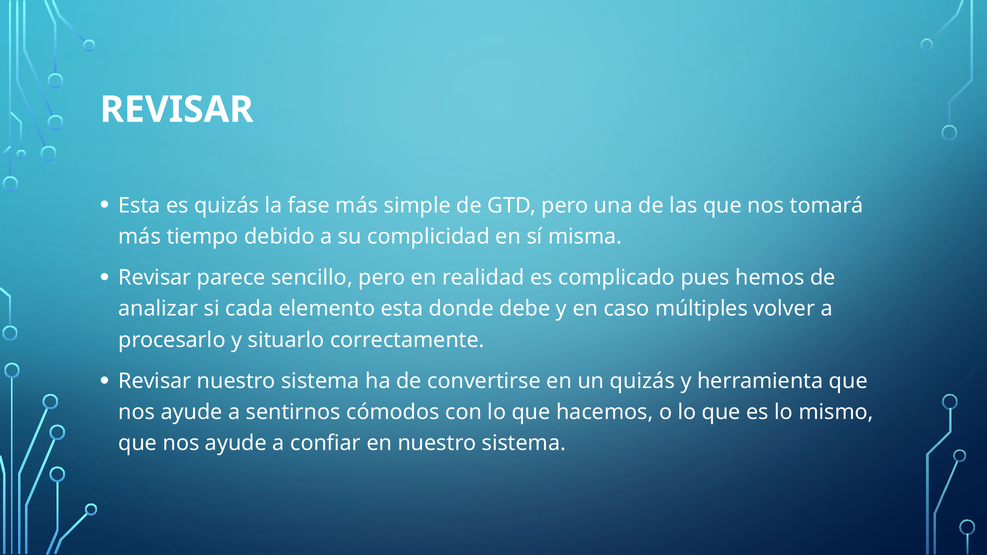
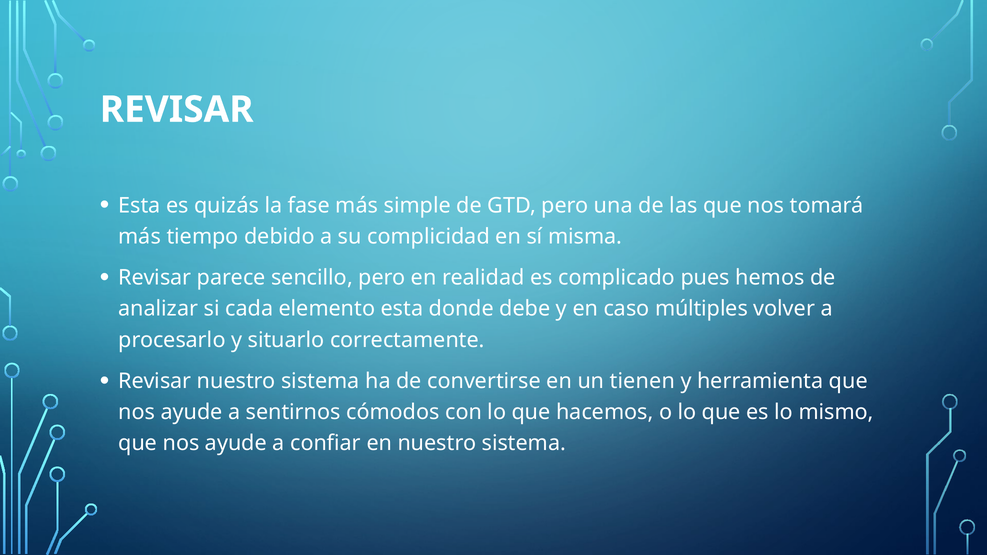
un quizás: quizás -> tienen
